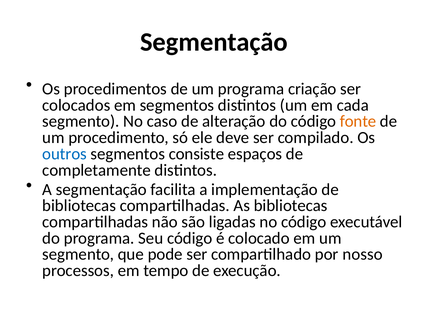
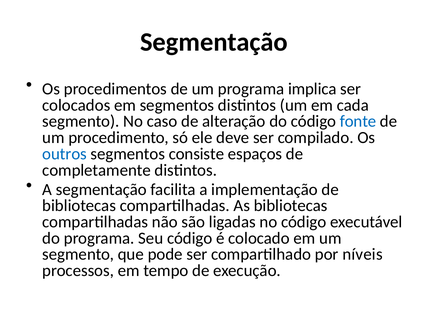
criação: criação -> implica
fonte colour: orange -> blue
nosso: nosso -> níveis
